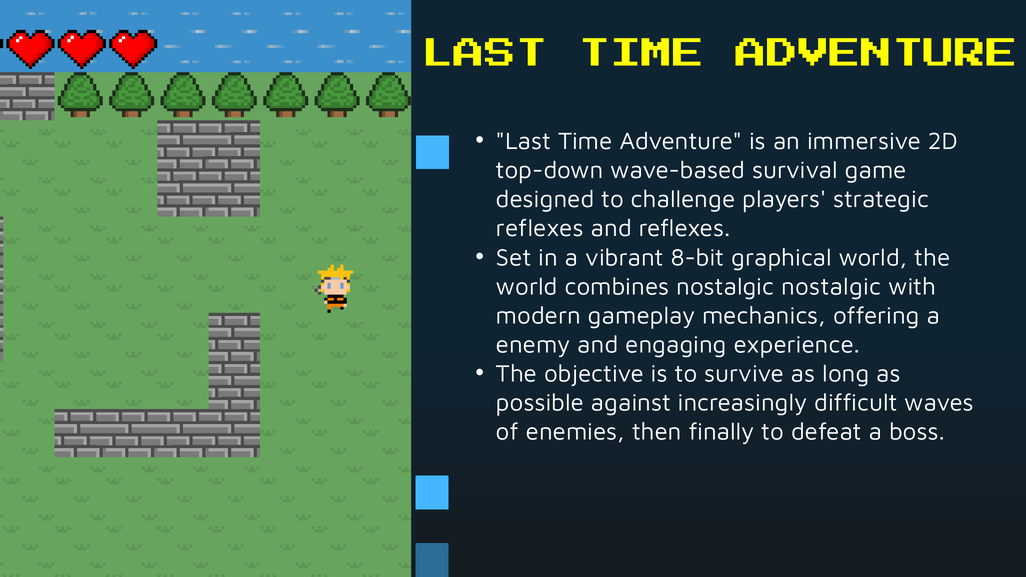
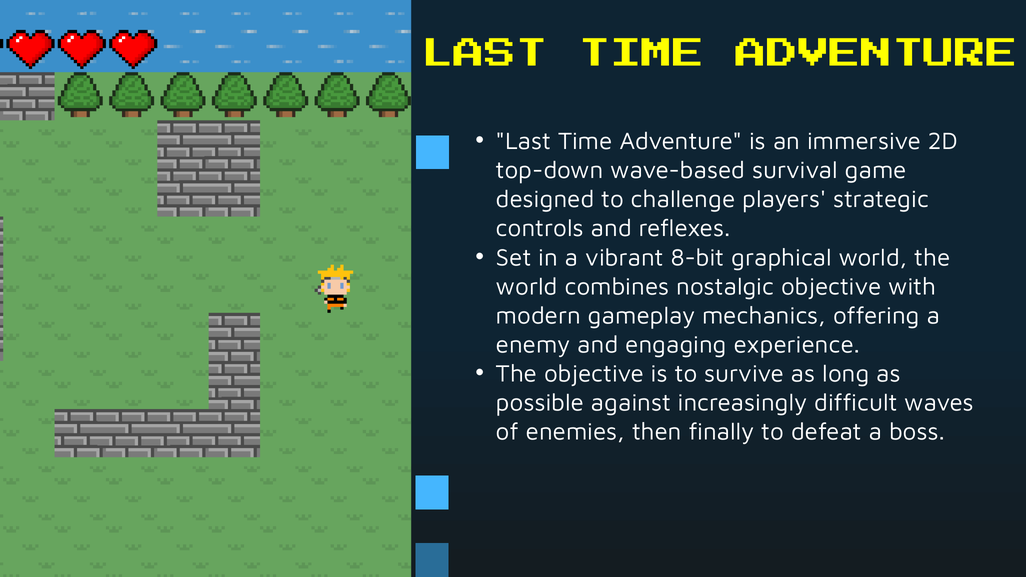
reflexes at (540, 229): reflexes -> controls
nostalgic nostalgic: nostalgic -> objective
